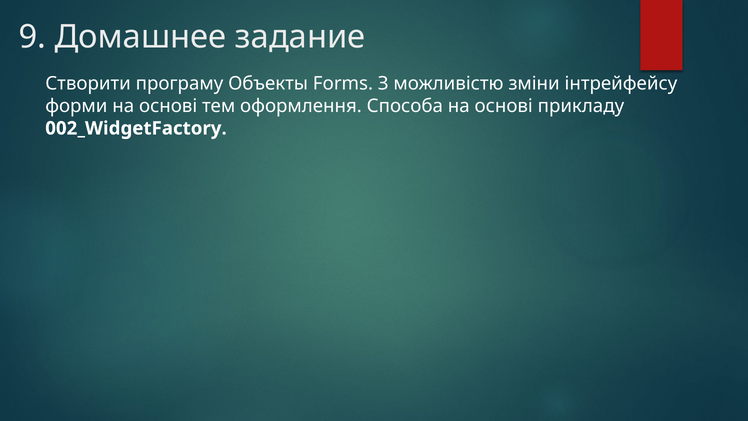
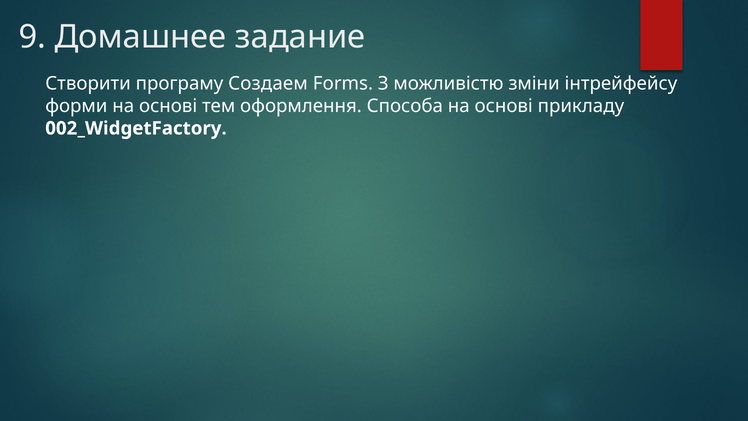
Объекты: Объекты -> Создаем
